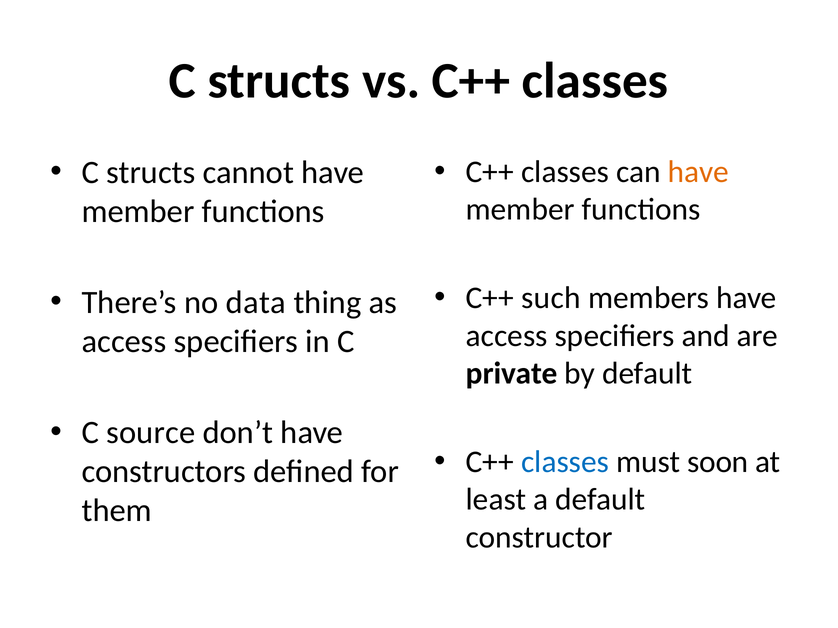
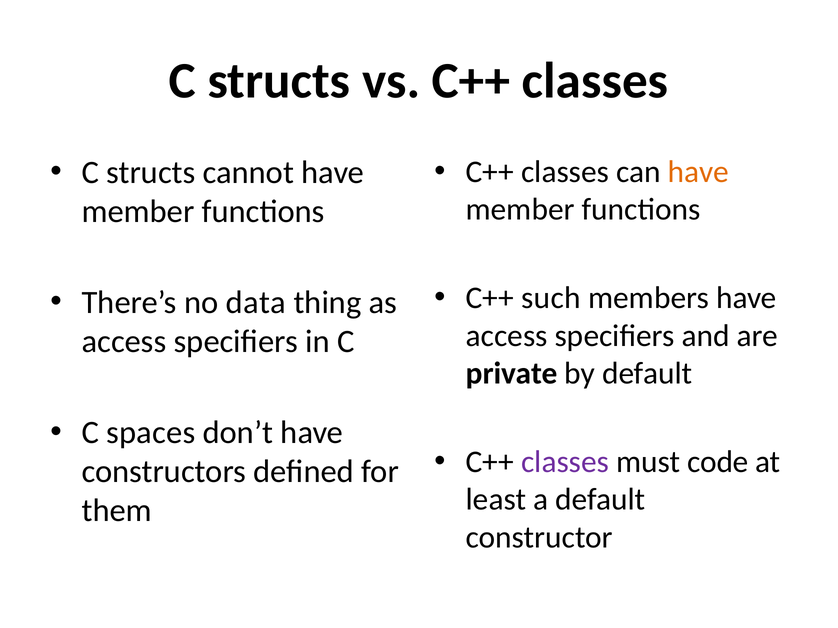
source: source -> spaces
classes at (565, 462) colour: blue -> purple
soon: soon -> code
